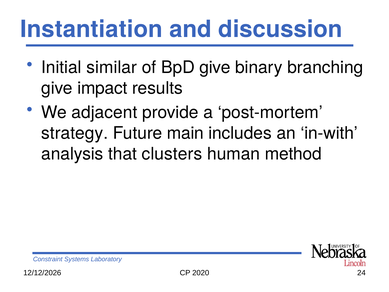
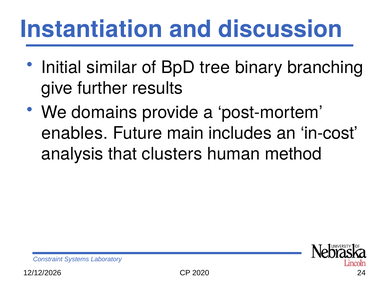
BpD give: give -> tree
impact: impact -> further
adjacent: adjacent -> domains
strategy: strategy -> enables
in-with: in-with -> in-cost
